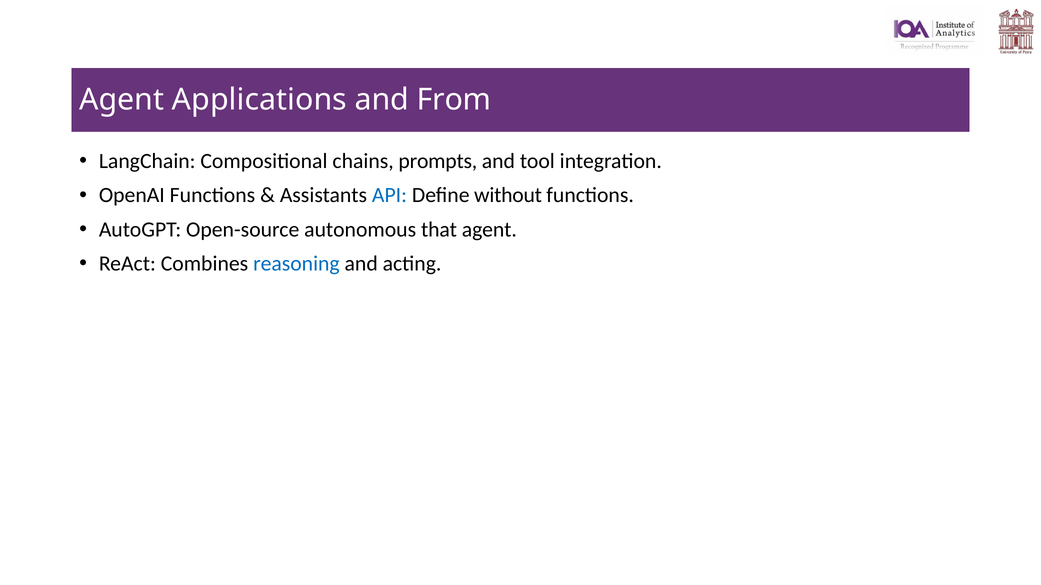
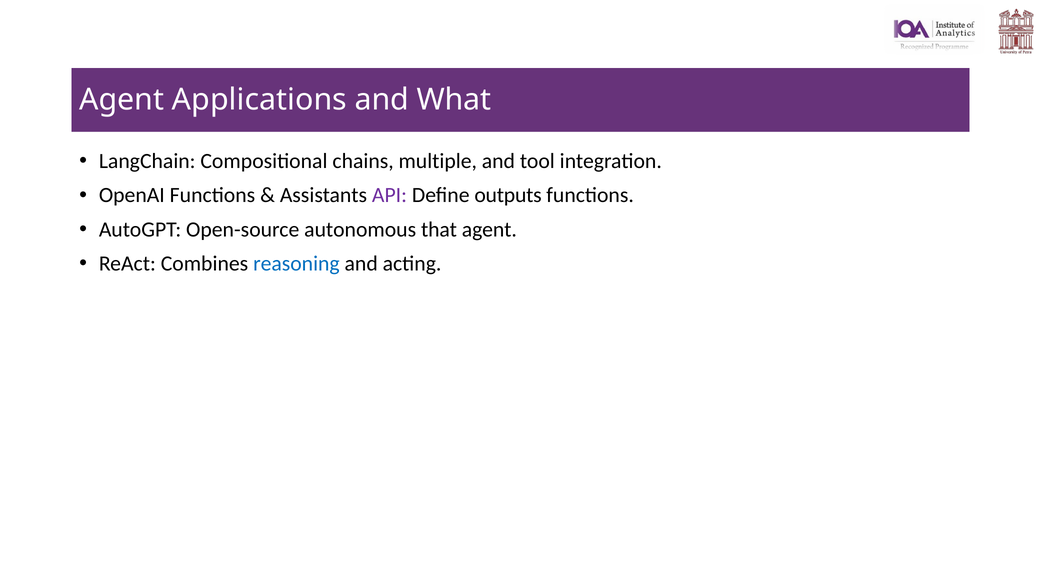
From: From -> What
prompts: prompts -> multiple
API colour: blue -> purple
without: without -> outputs
